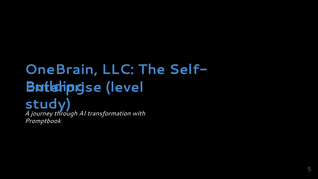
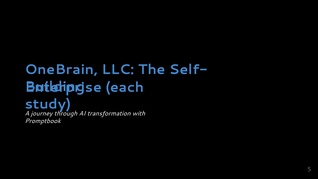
level: level -> each
